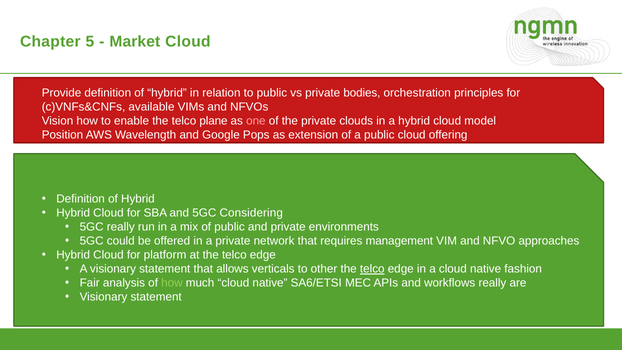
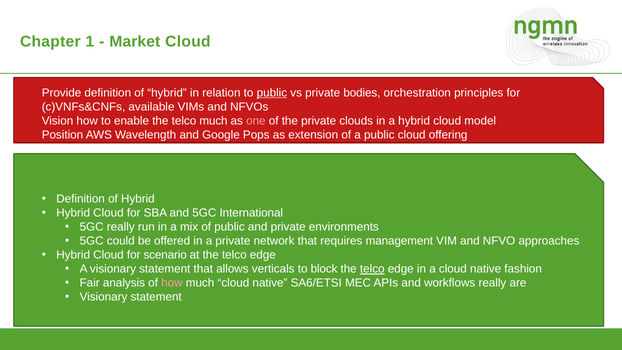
5: 5 -> 1
public at (272, 93) underline: none -> present
telco plane: plane -> much
Considering: Considering -> International
platform: platform -> scenario
other: other -> block
how at (172, 283) colour: light green -> pink
